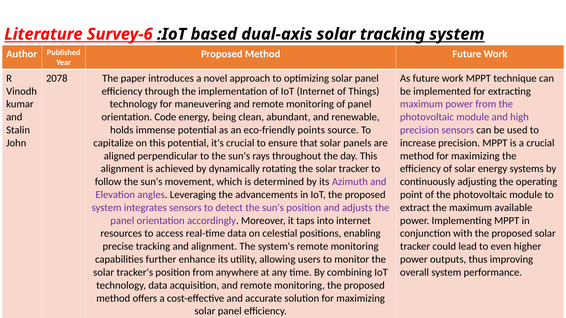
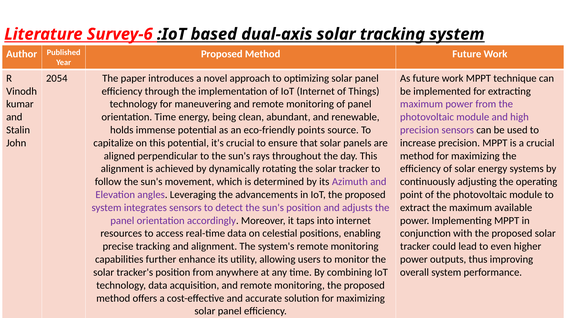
2078: 2078 -> 2054
orientation Code: Code -> Time
